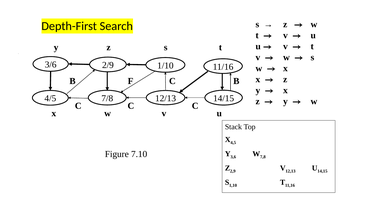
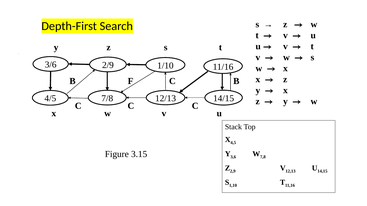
7.10: 7.10 -> 3.15
